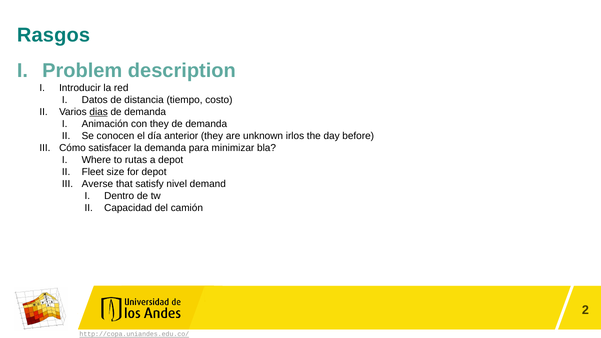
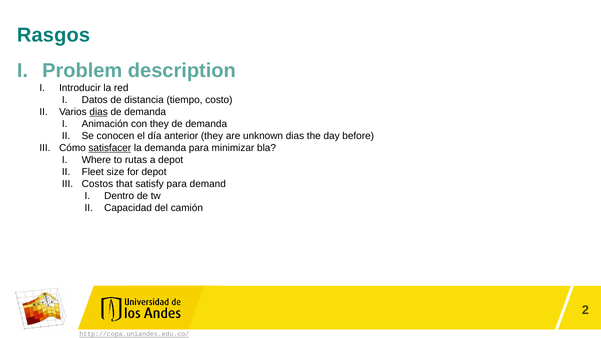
unknown irlos: irlos -> dias
satisfacer underline: none -> present
Averse: Averse -> Costos
satisfy nivel: nivel -> para
